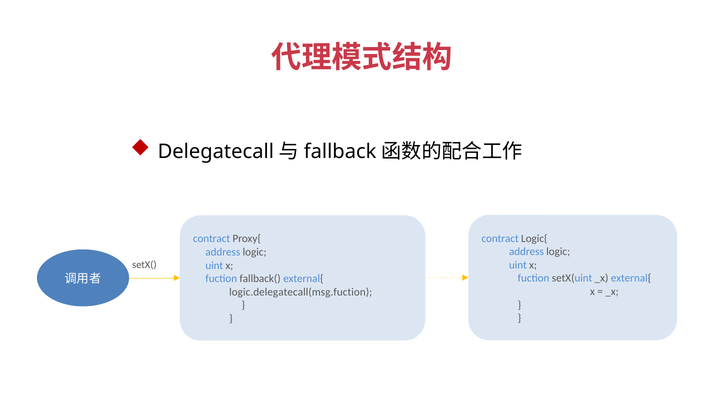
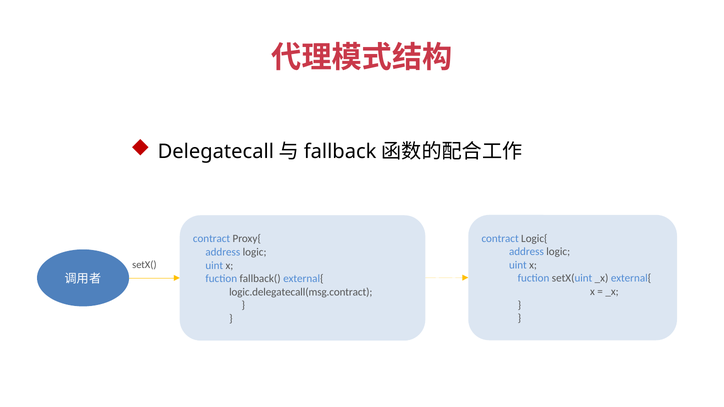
logic.delegatecall(msg.fuction: logic.delegatecall(msg.fuction -> logic.delegatecall(msg.contract
